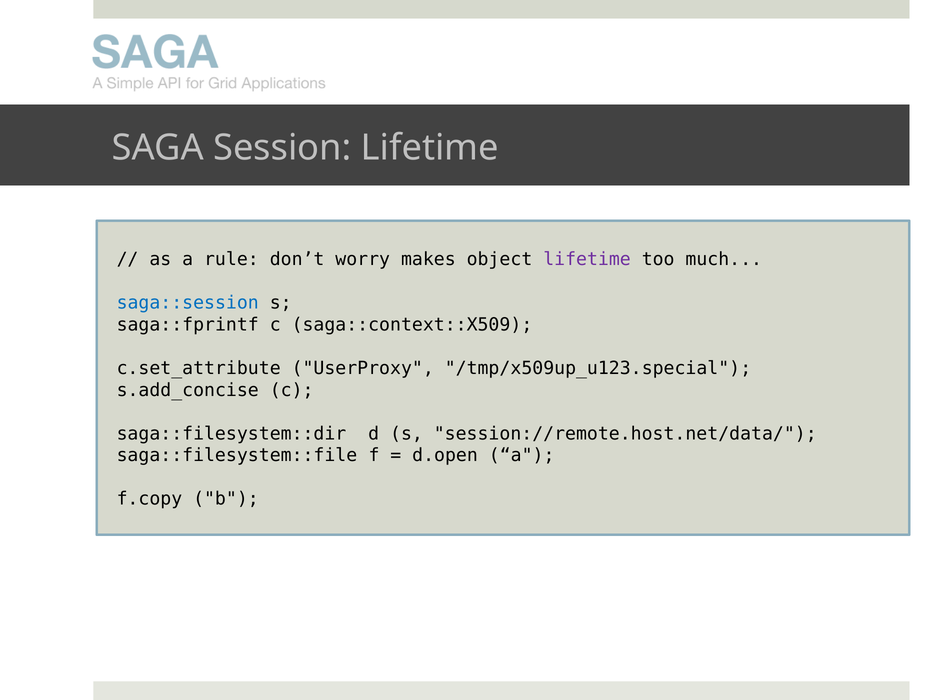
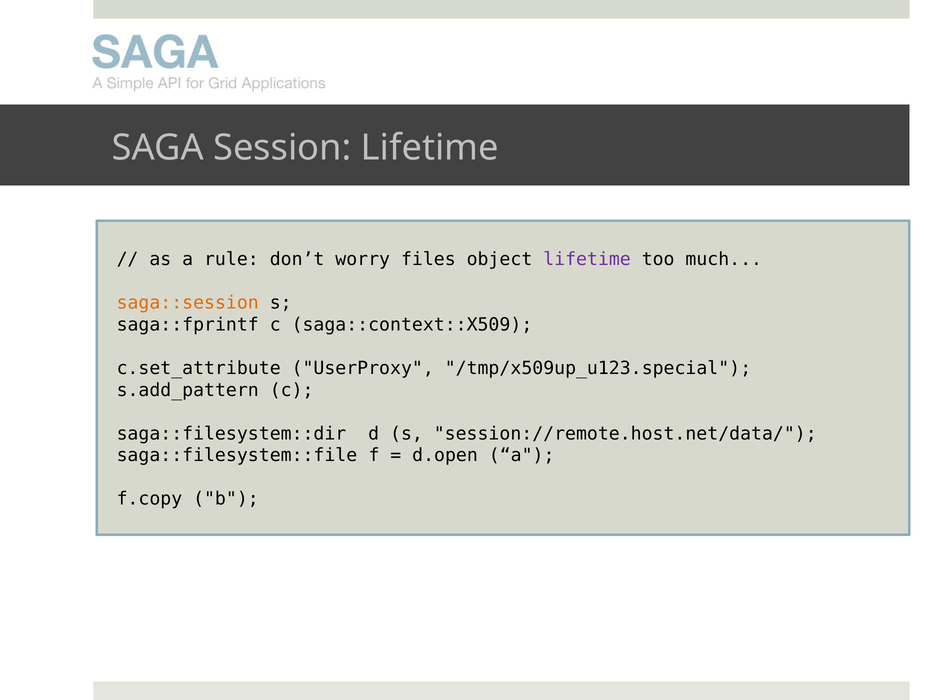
makes: makes -> files
saga::session colour: blue -> orange
s.add_concise: s.add_concise -> s.add_pattern
